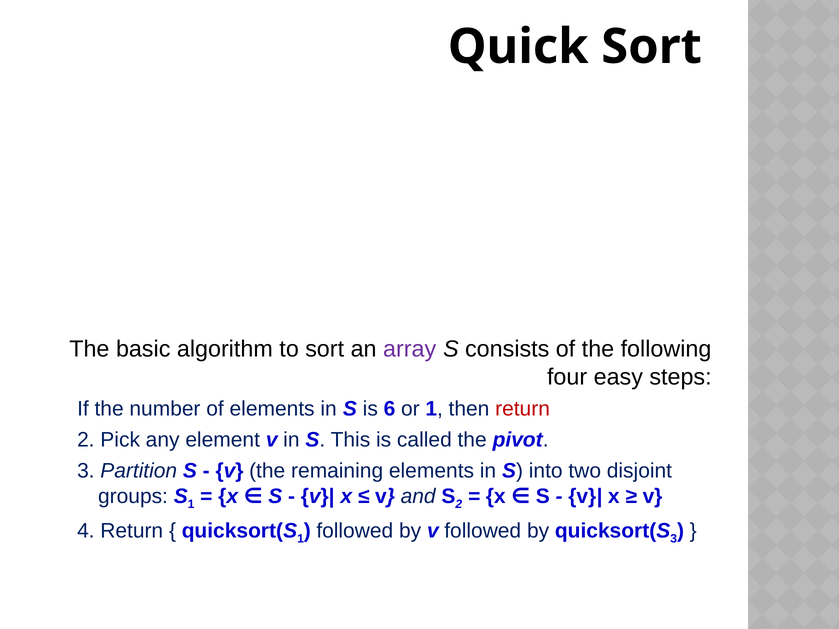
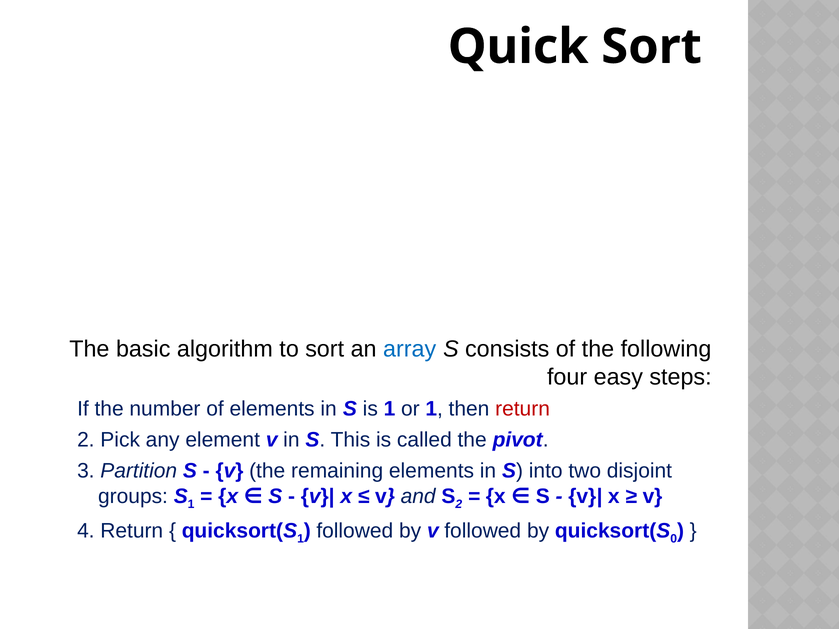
array colour: purple -> blue
is 6: 6 -> 1
3 at (674, 539): 3 -> 0
